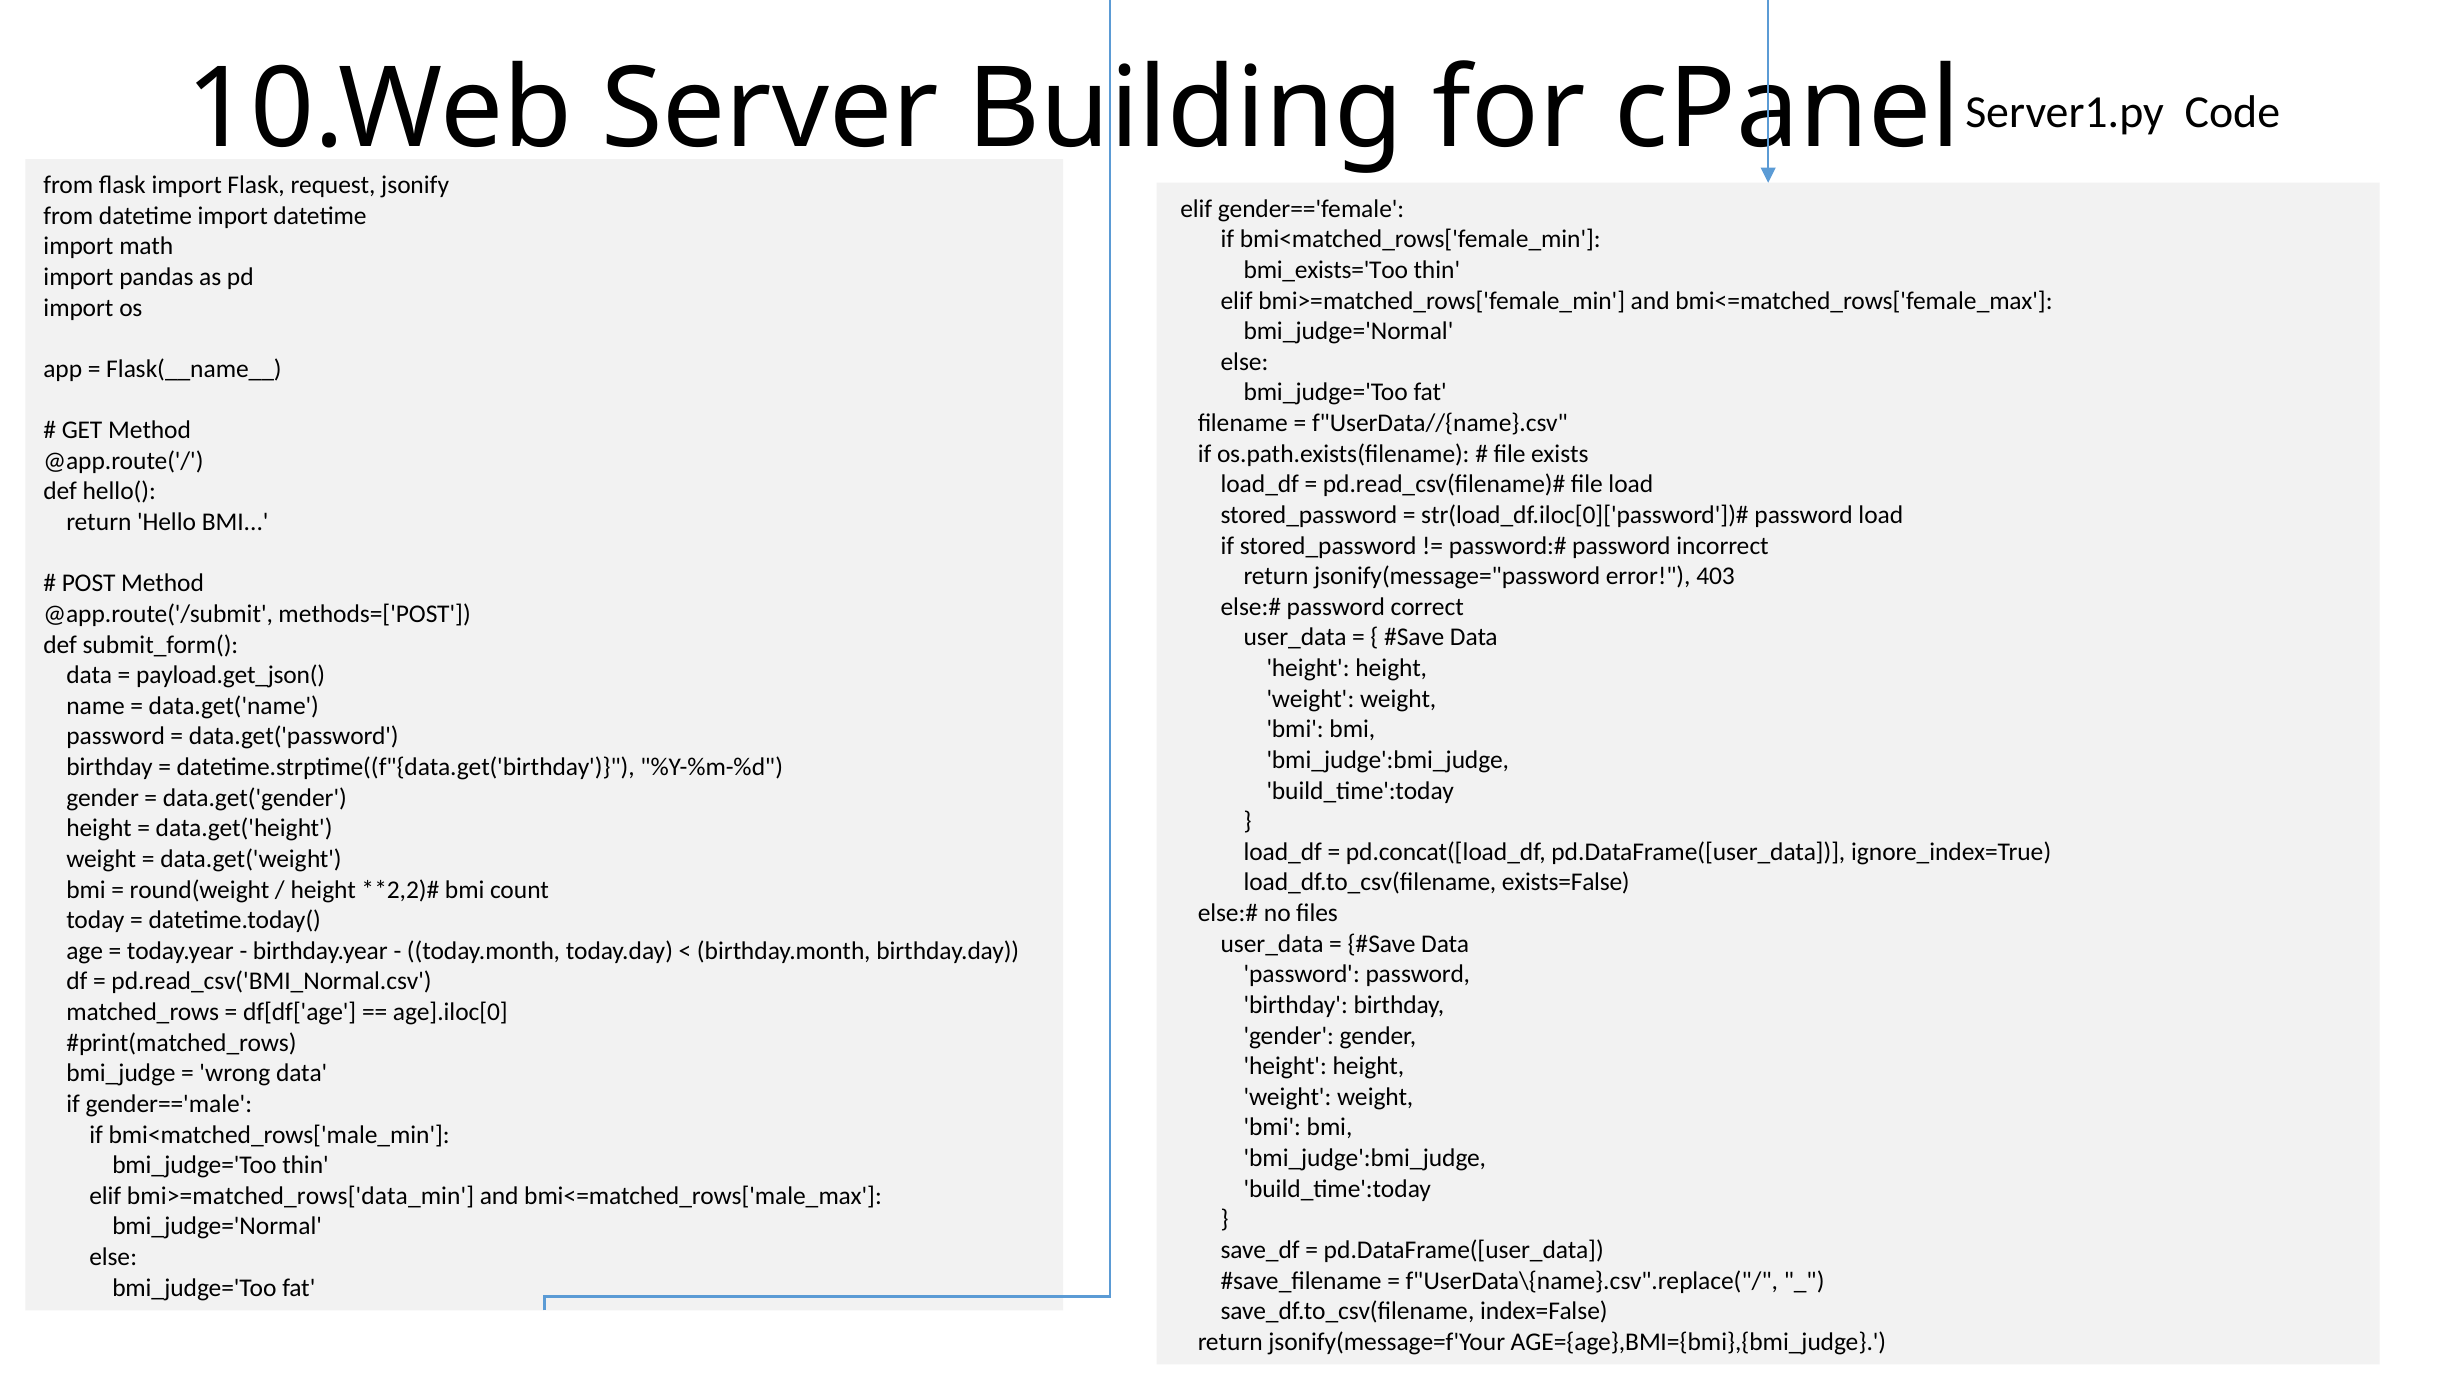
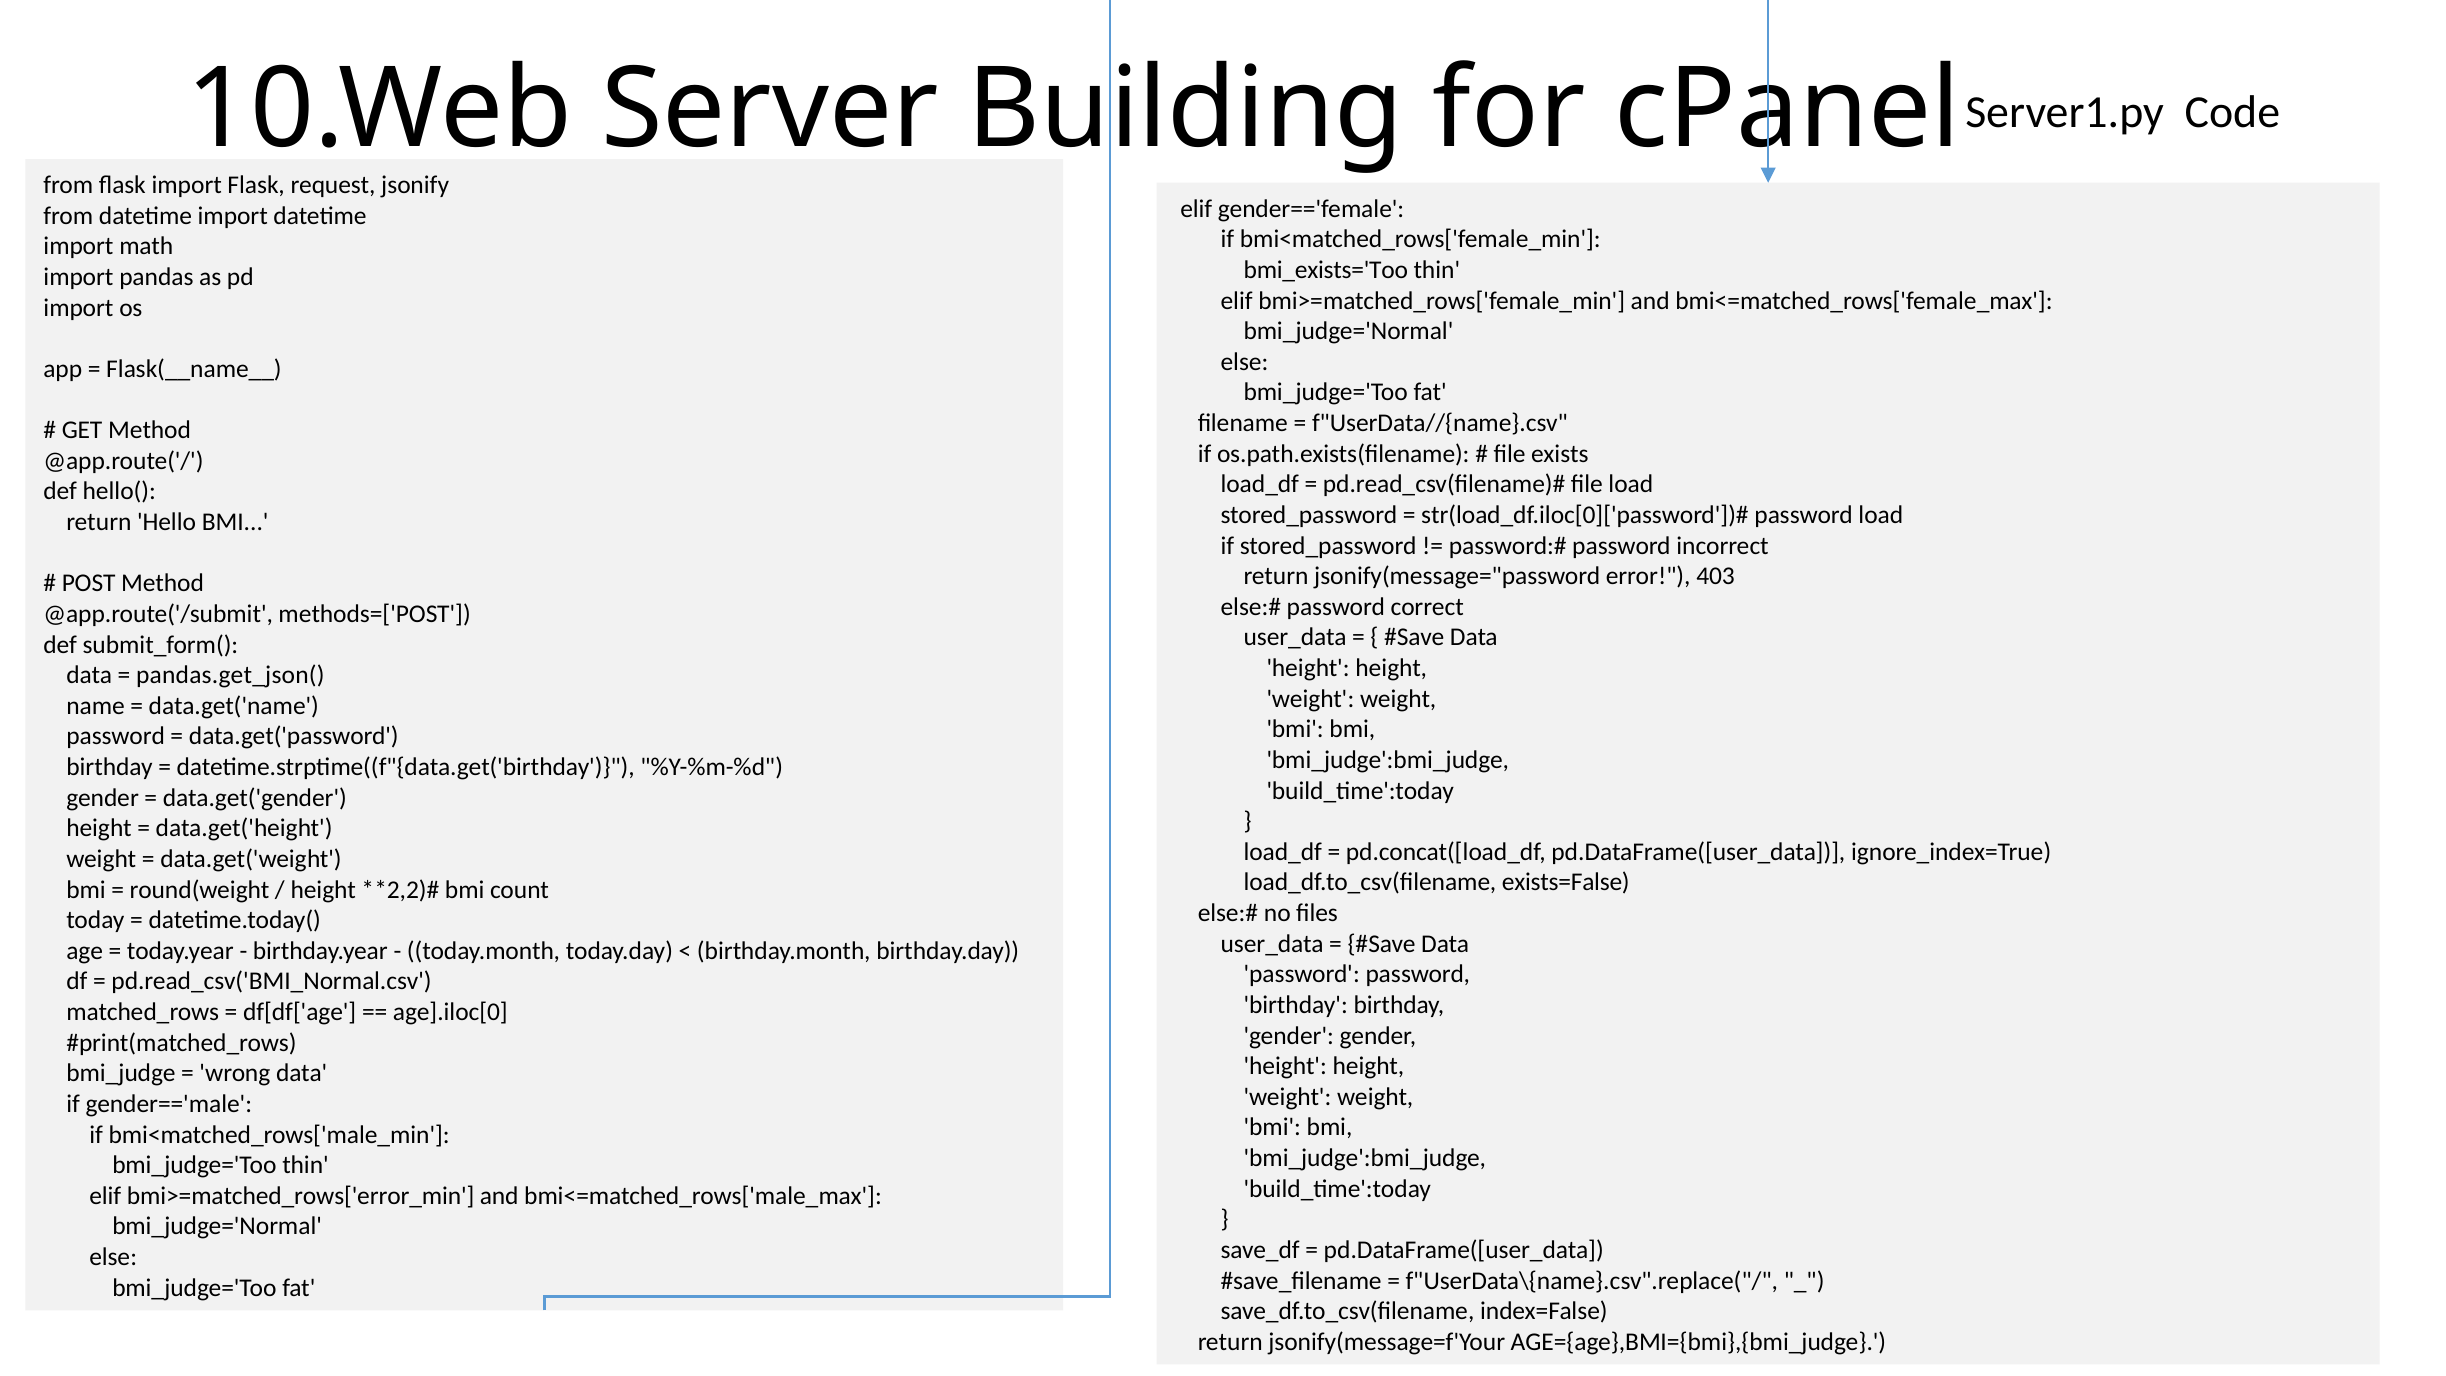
payload.get_json(: payload.get_json( -> pandas.get_json(
bmi>=matched_rows['data_min: bmi>=matched_rows['data_min -> bmi>=matched_rows['error_min
